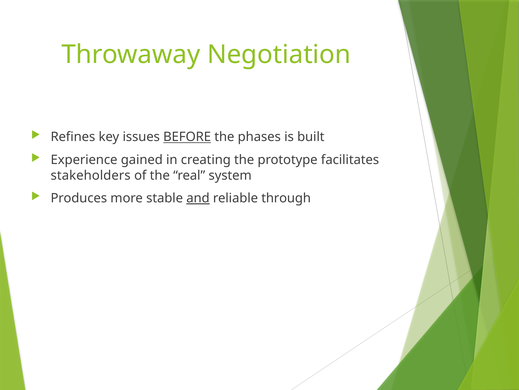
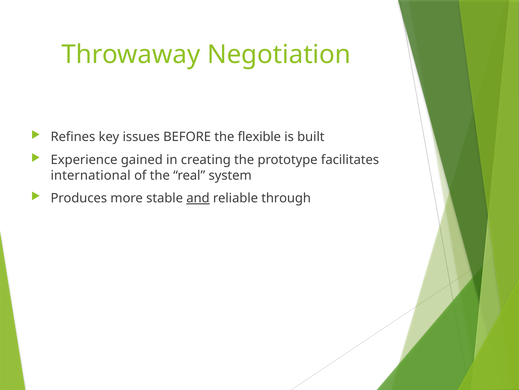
BEFORE underline: present -> none
phases: phases -> flexible
stakeholders: stakeholders -> international
